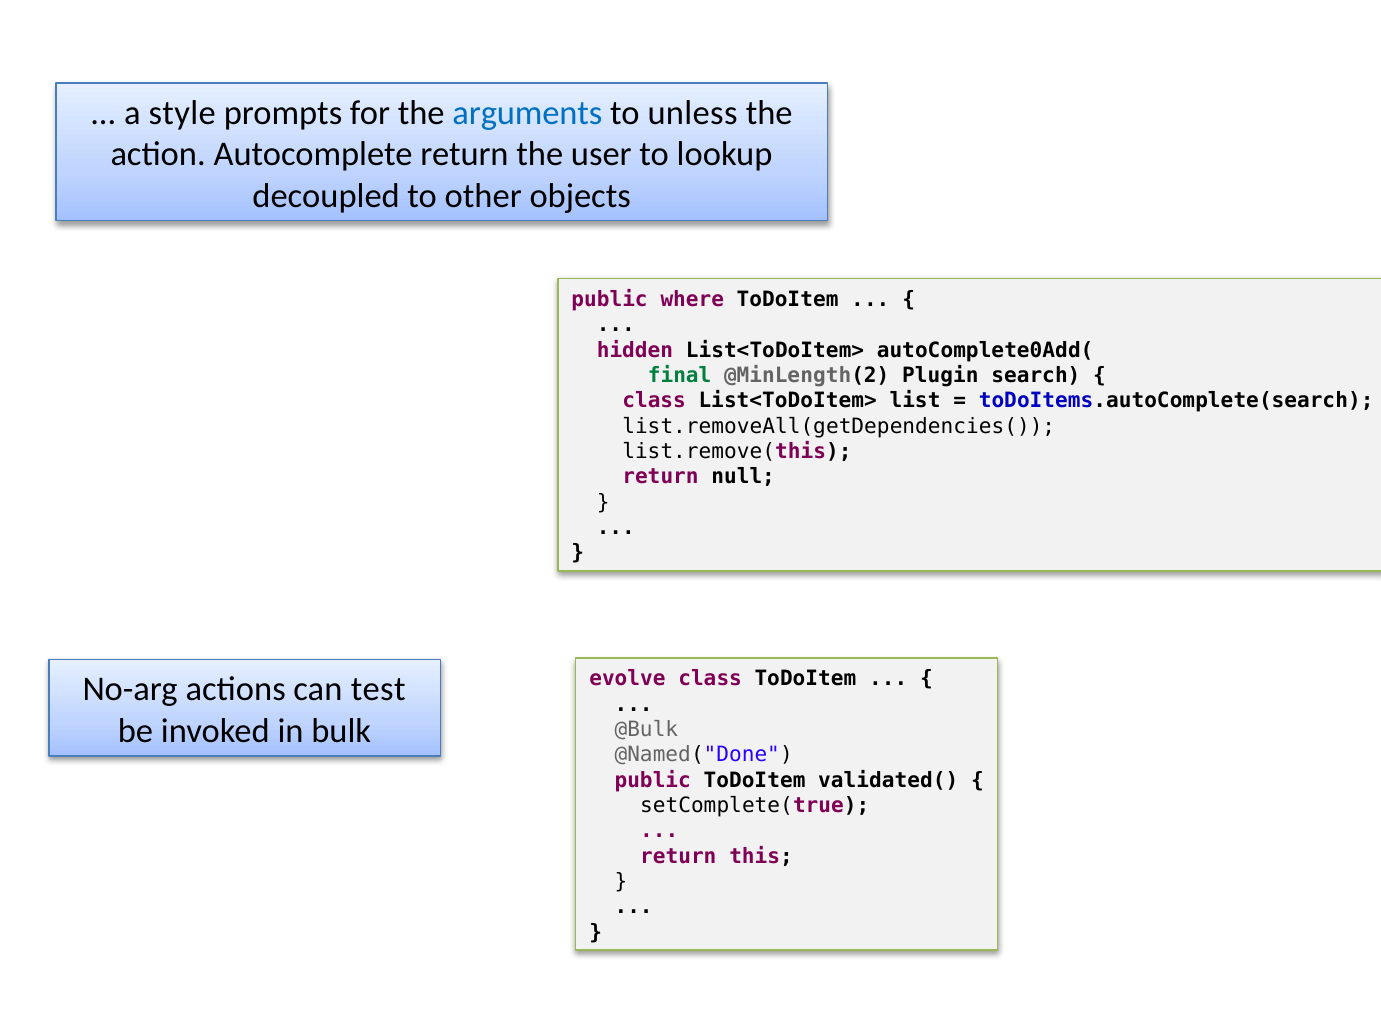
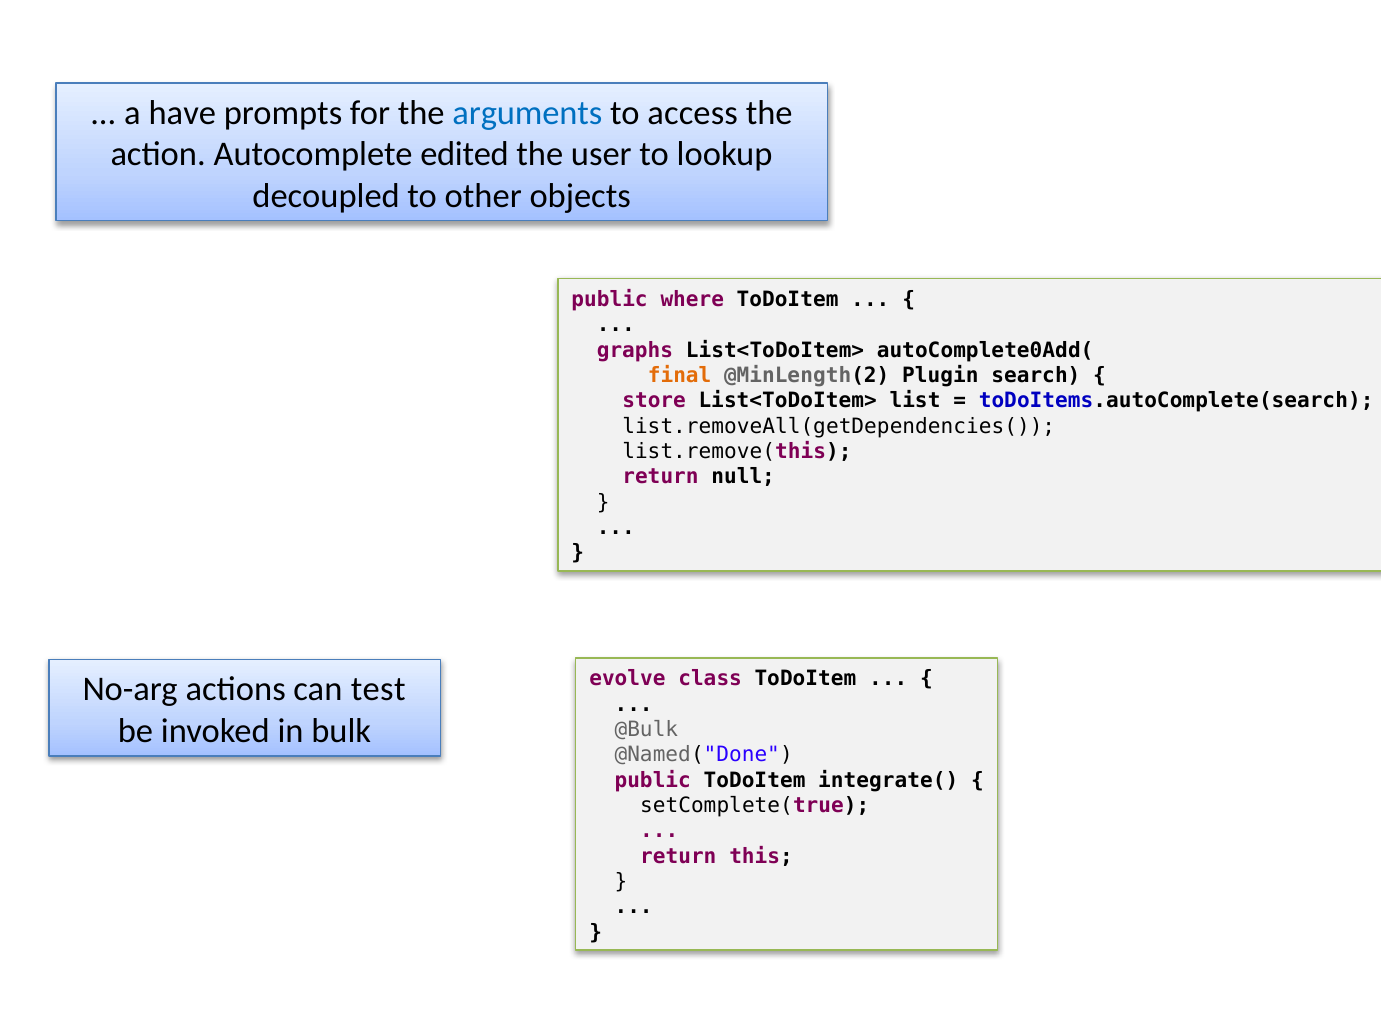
style: style -> have
unless: unless -> access
Autocomplete return: return -> edited
hidden: hidden -> graphs
final colour: green -> orange
class at (654, 401): class -> store
validated(: validated( -> integrate(
